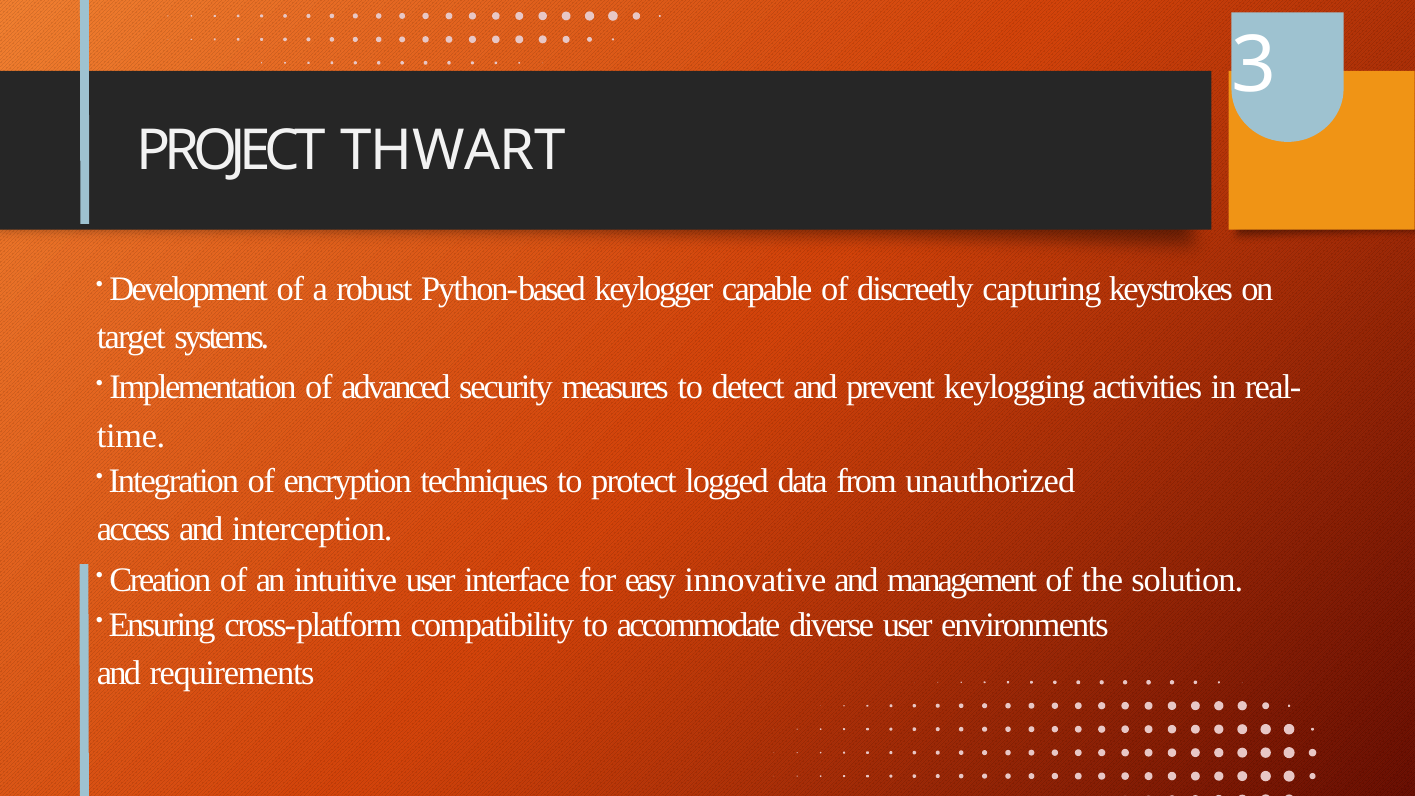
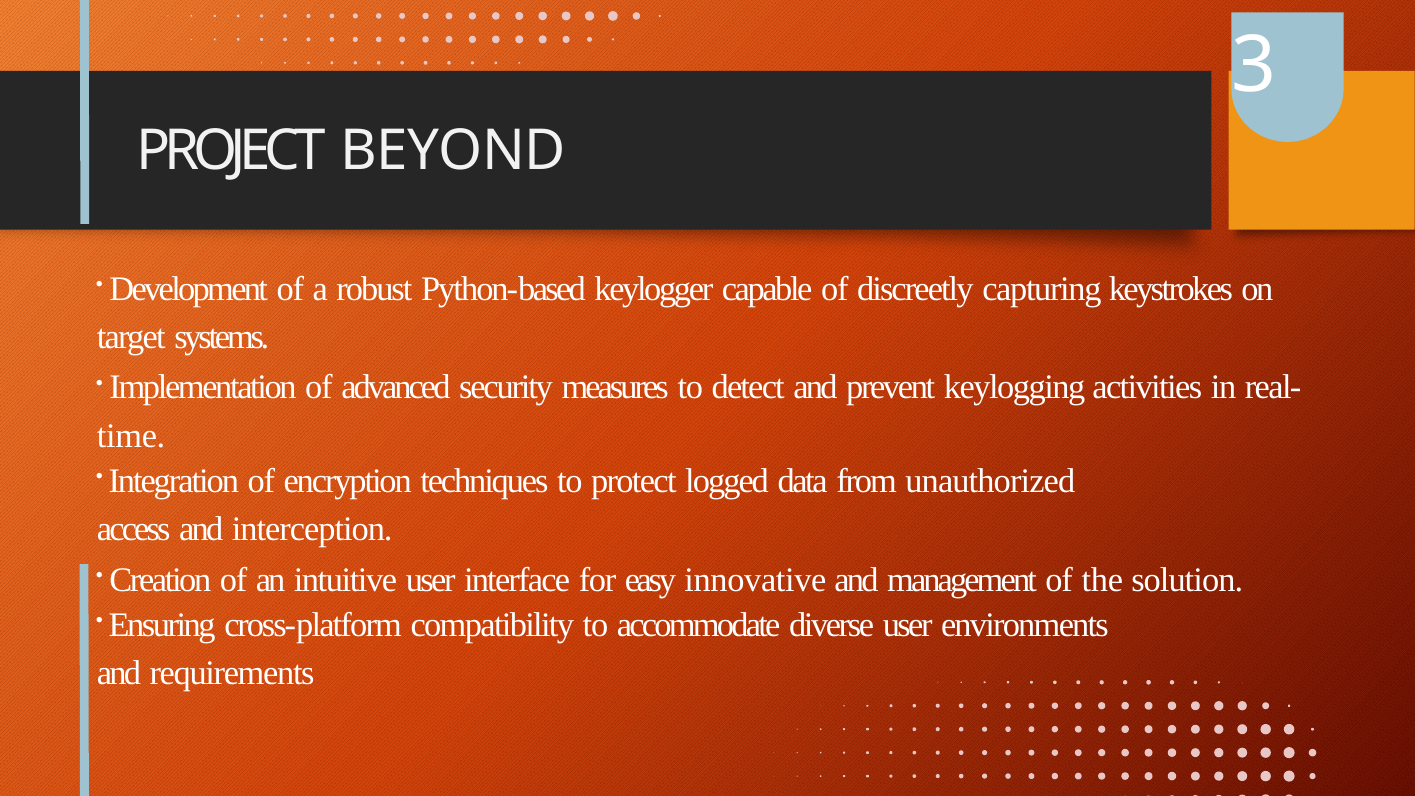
THWART: THWART -> BEYOND
